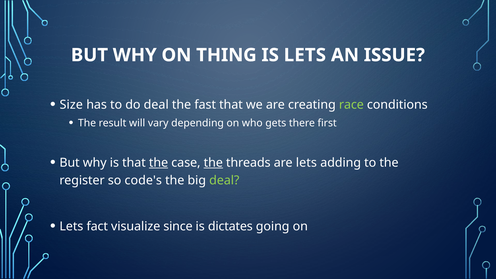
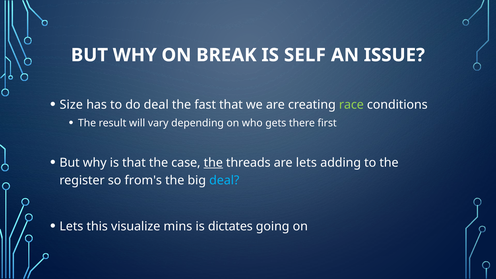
THING: THING -> BREAK
IS LETS: LETS -> SELF
the at (159, 163) underline: present -> none
code's: code's -> from's
deal at (224, 180) colour: light green -> light blue
fact: fact -> this
since: since -> mins
